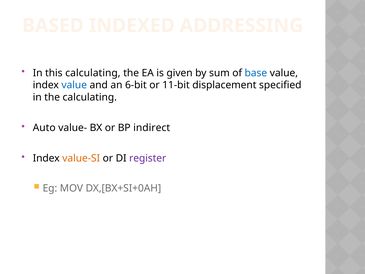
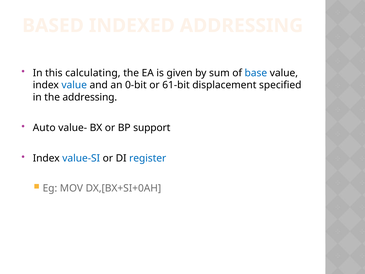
6-bit: 6-bit -> 0-bit
11-bit: 11-bit -> 61-bit
the calculating: calculating -> addressing
indirect: indirect -> support
value-SI colour: orange -> blue
register colour: purple -> blue
